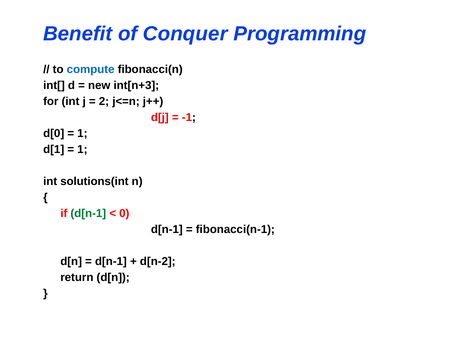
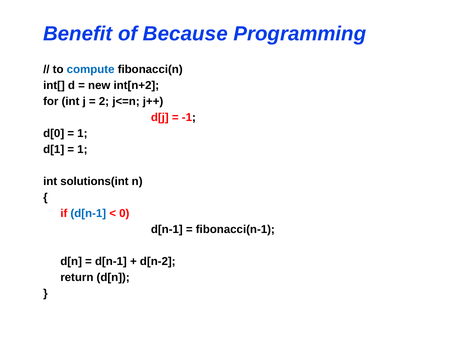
Conquer: Conquer -> Because
int[n+3: int[n+3 -> int[n+2
d[n-1 at (88, 213) colour: green -> blue
